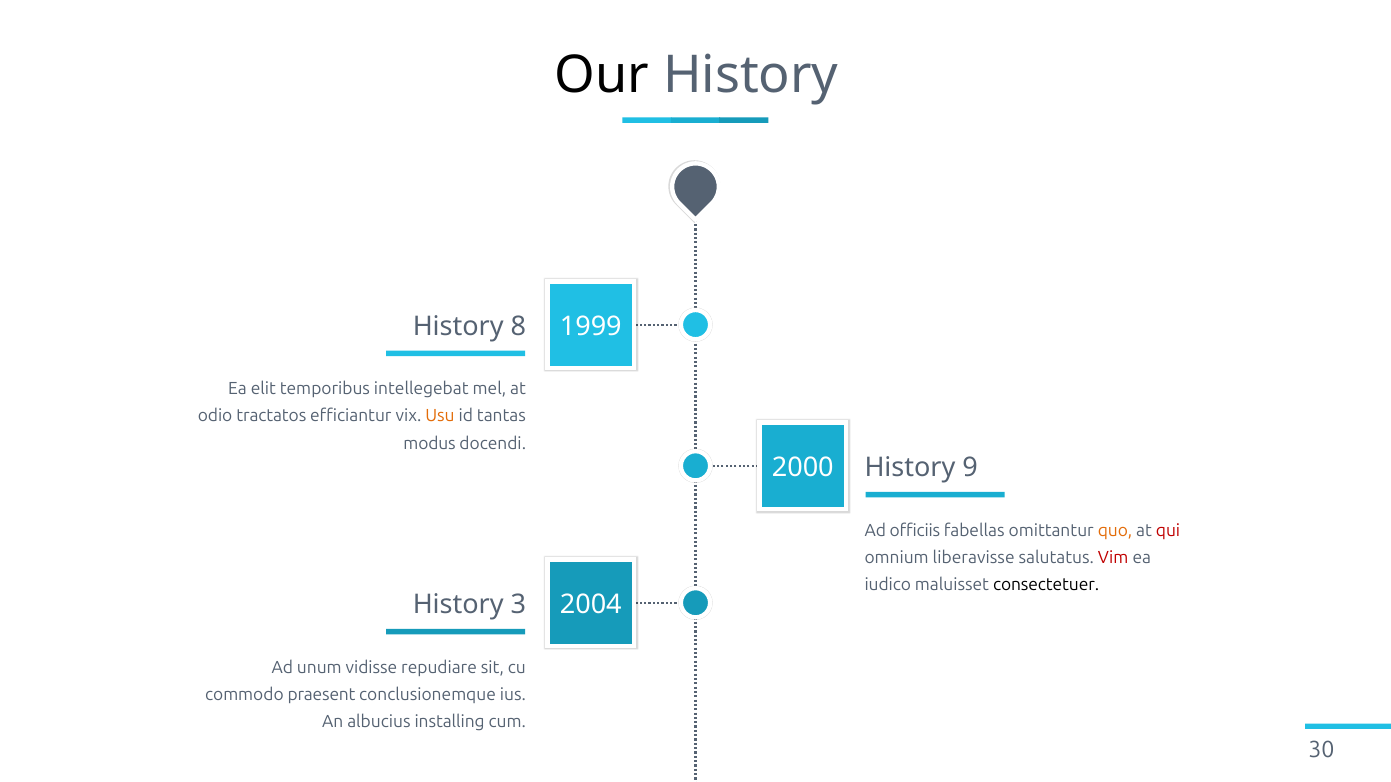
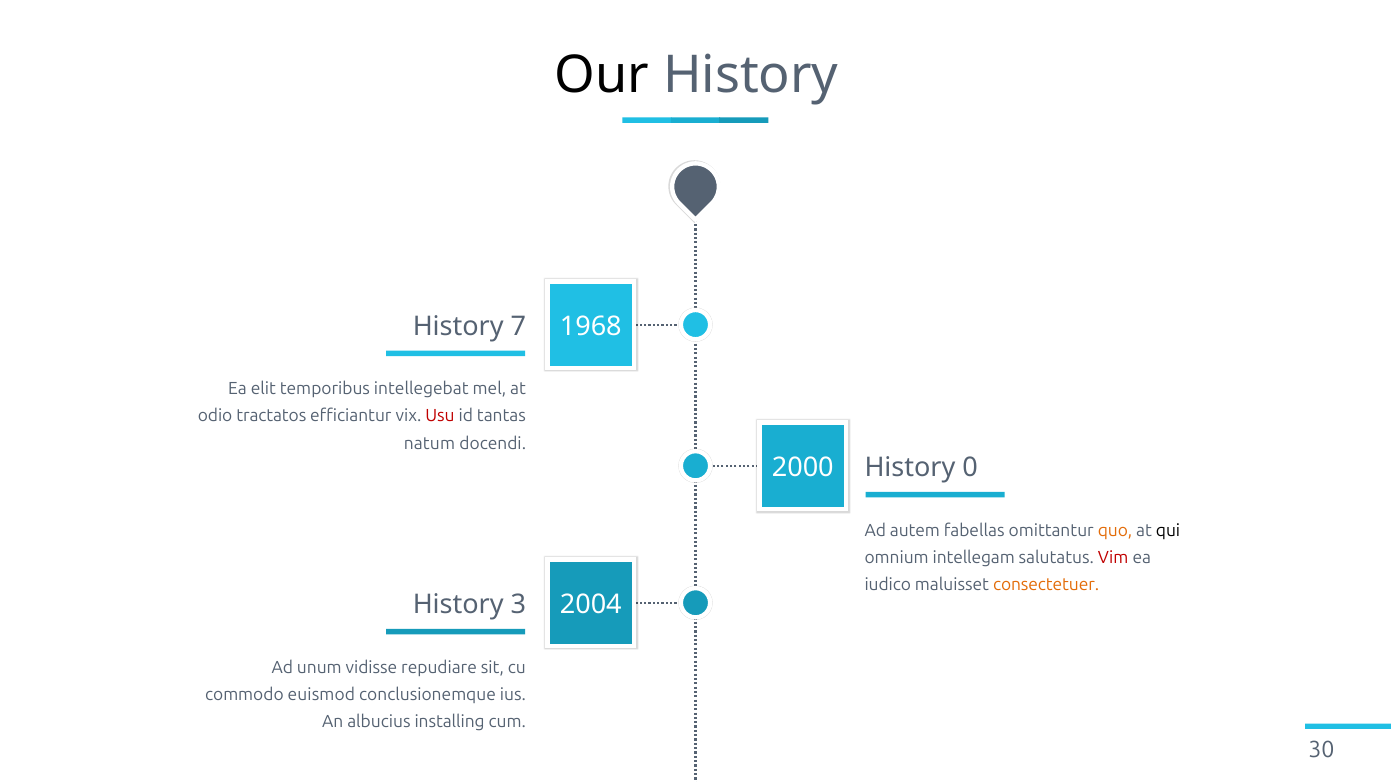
8: 8 -> 7
1999: 1999 -> 1968
Usu colour: orange -> red
modus: modus -> natum
9: 9 -> 0
officiis: officiis -> autem
qui colour: red -> black
liberavisse: liberavisse -> intellegam
consectetuer colour: black -> orange
praesent: praesent -> euismod
